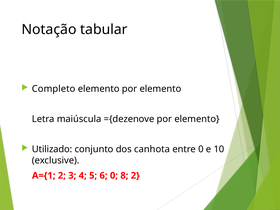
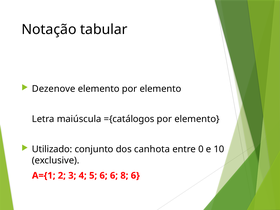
Completo: Completo -> Dezenove
={dezenove: ={dezenove -> ={catálogos
6 0: 0 -> 6
8 2: 2 -> 6
